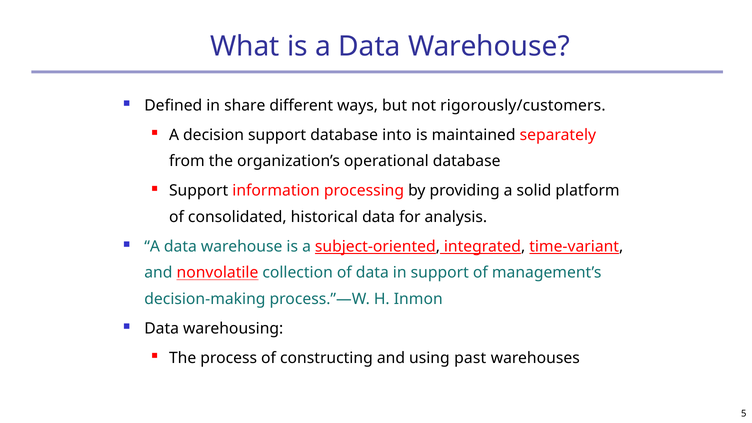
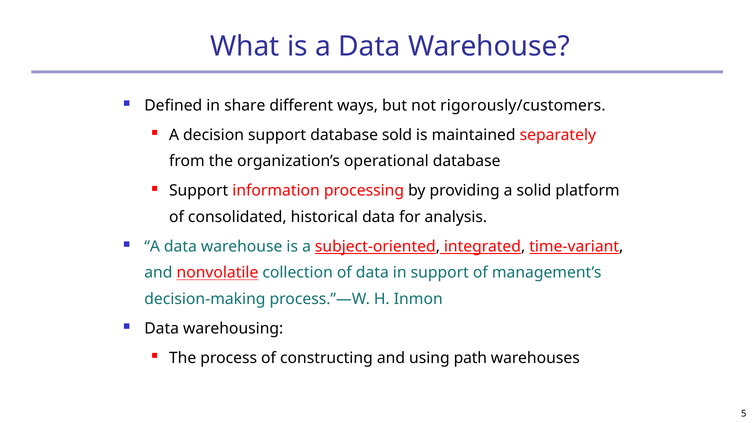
into: into -> sold
past: past -> path
